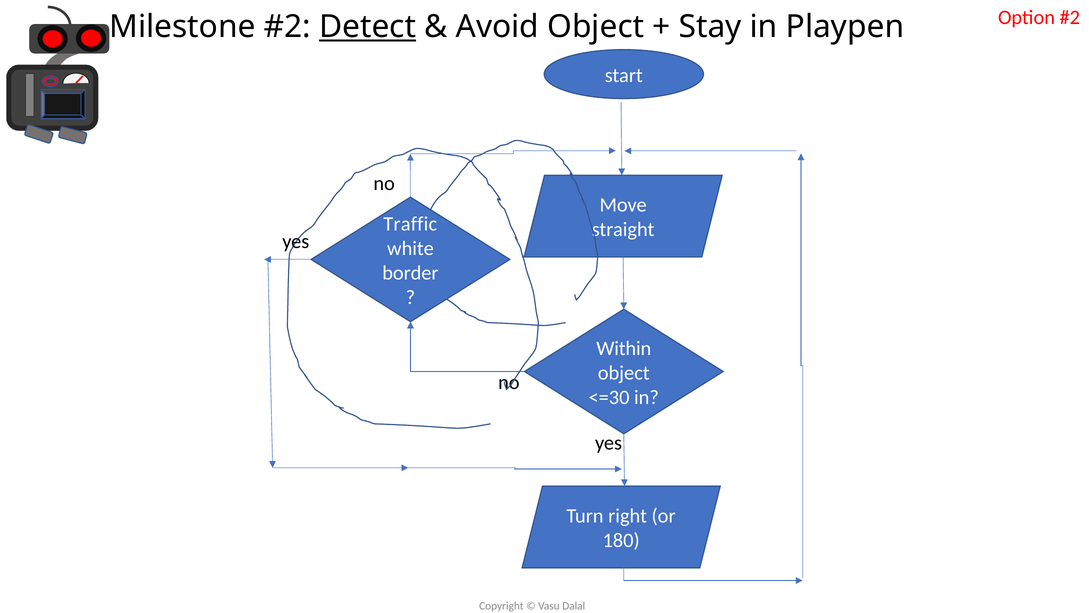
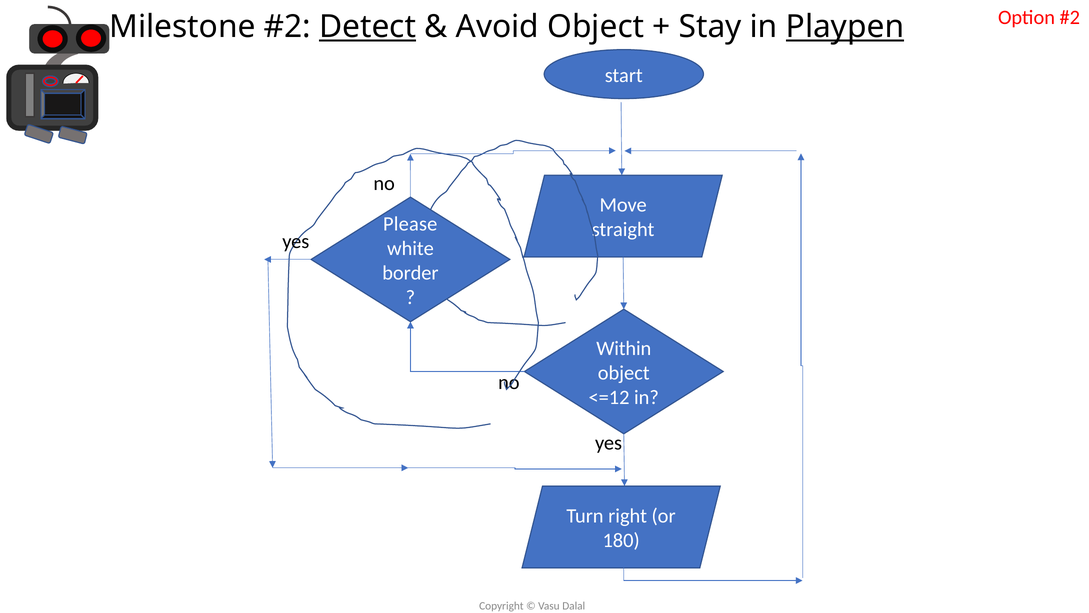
Playpen underline: none -> present
Traffic: Traffic -> Please
<=30: <=30 -> <=12
